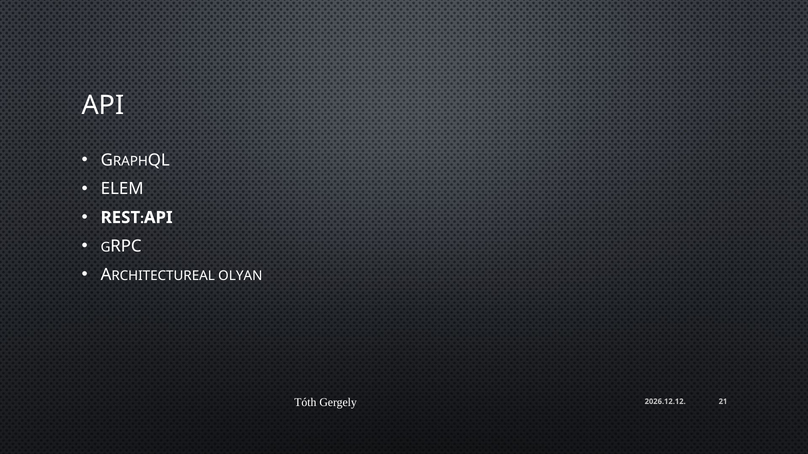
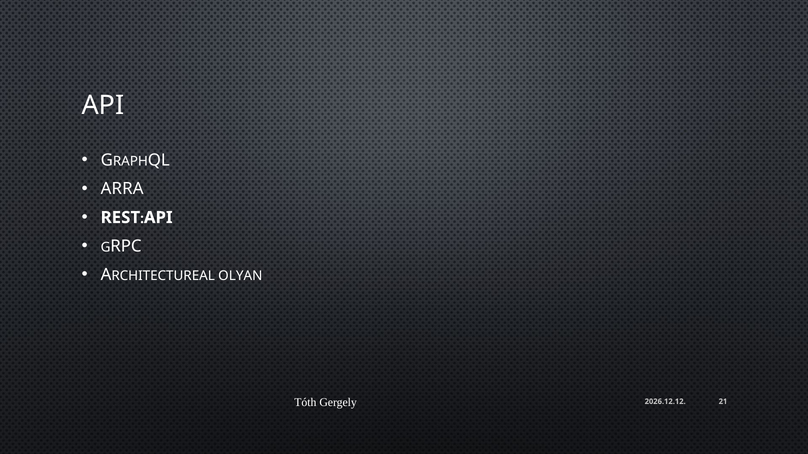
ELEM: ELEM -> ARRA
